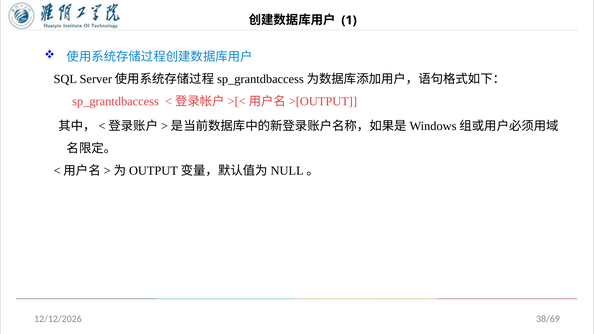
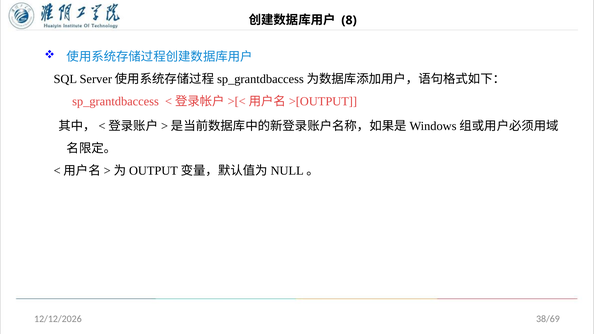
1: 1 -> 8
